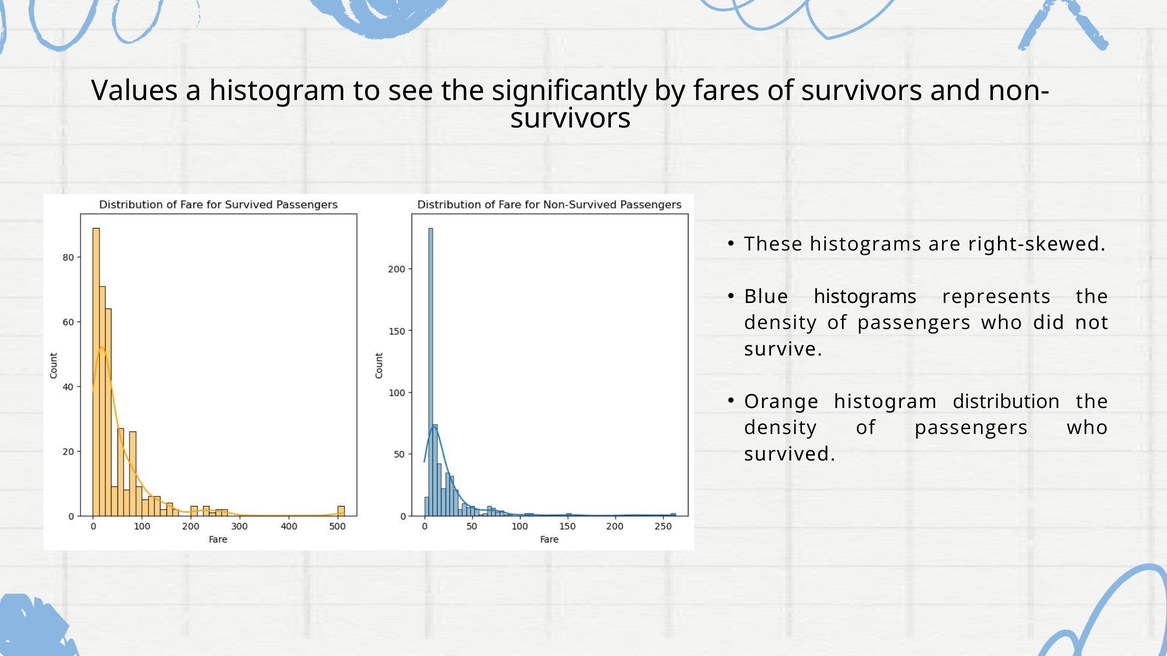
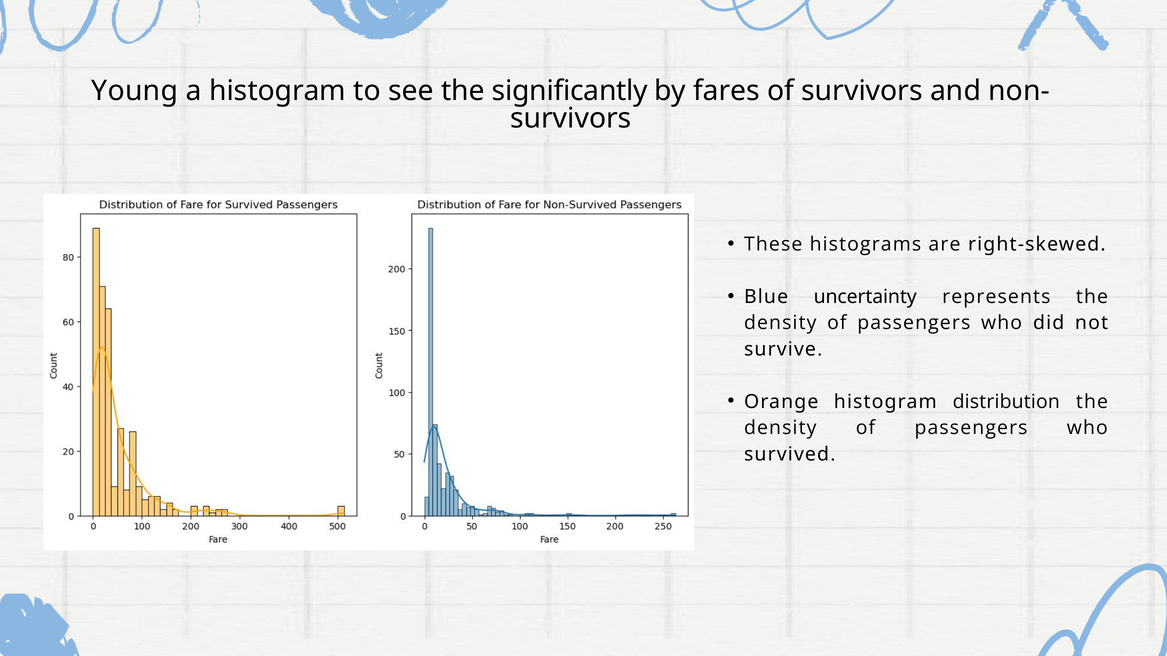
Values: Values -> Young
Blue histograms: histograms -> uncertainty
